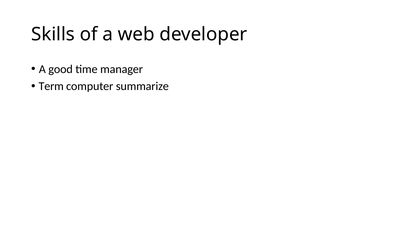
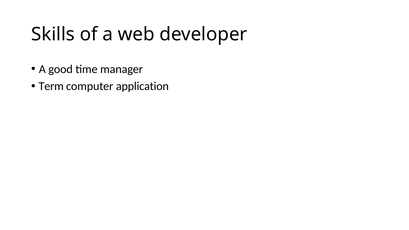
summarize: summarize -> application
